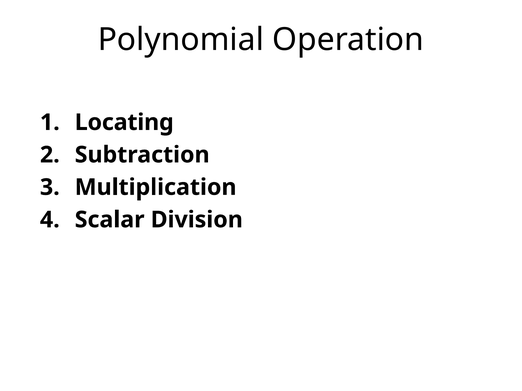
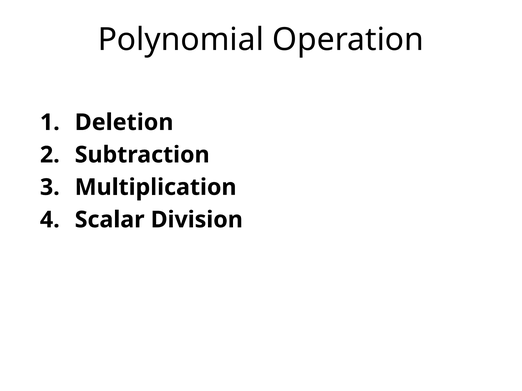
Locating: Locating -> Deletion
